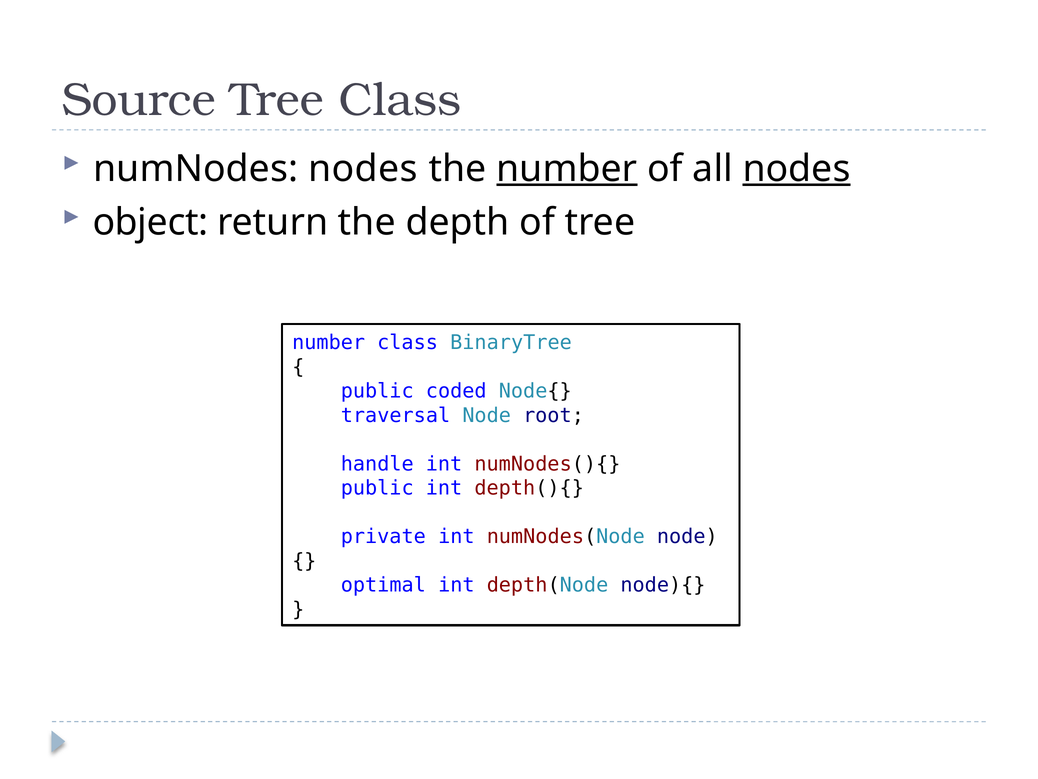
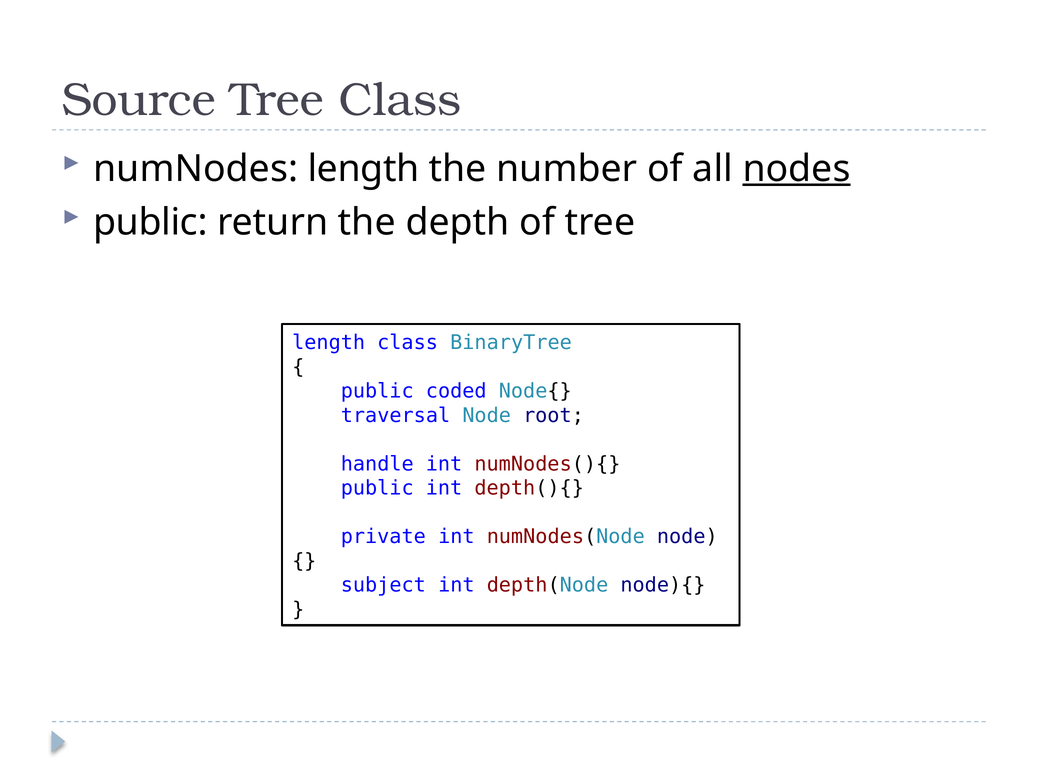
numNodes nodes: nodes -> length
number at (567, 169) underline: present -> none
object at (150, 222): object -> public
number at (329, 342): number -> length
optimal: optimal -> subject
